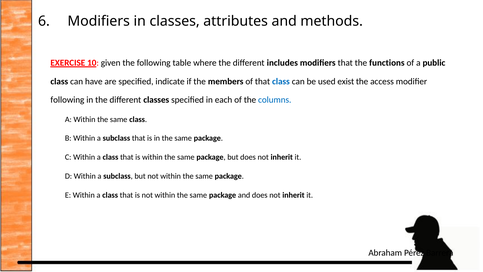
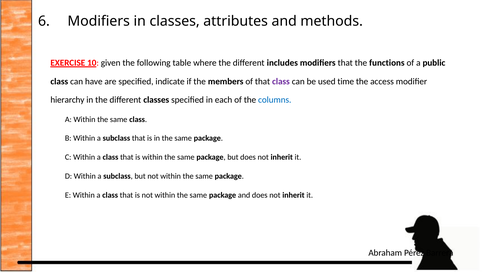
class at (281, 81) colour: blue -> purple
exist: exist -> time
following at (67, 100): following -> hierarchy
